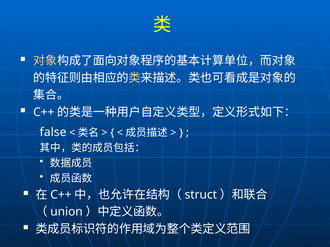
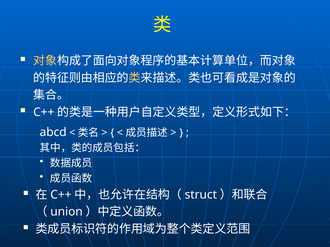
false: false -> abcd
